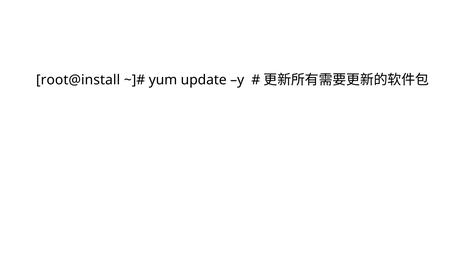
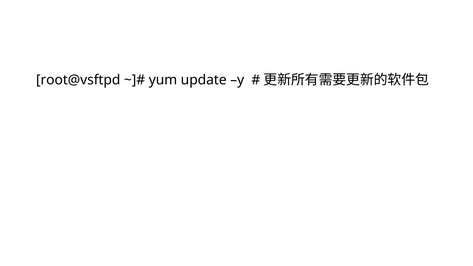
root@install: root@install -> root@vsftpd
